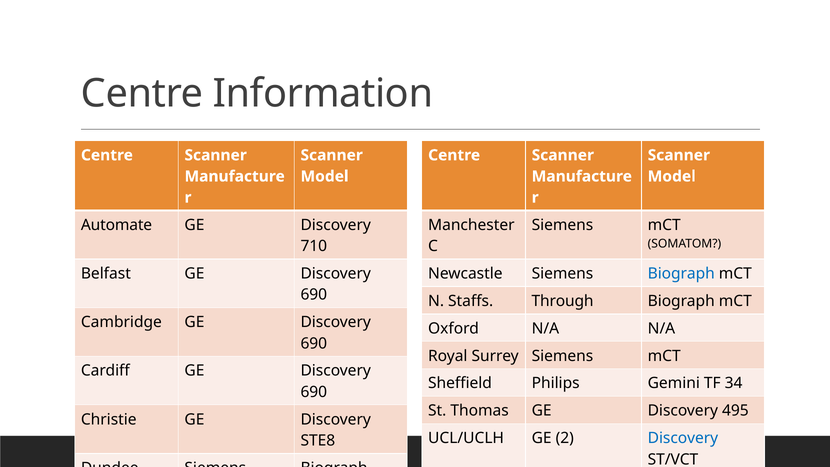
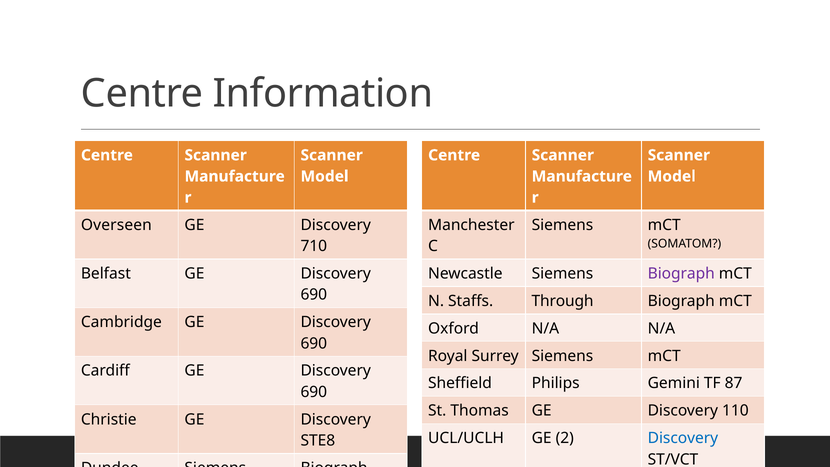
Automate: Automate -> Overseen
Biograph at (681, 274) colour: blue -> purple
34: 34 -> 87
495: 495 -> 110
